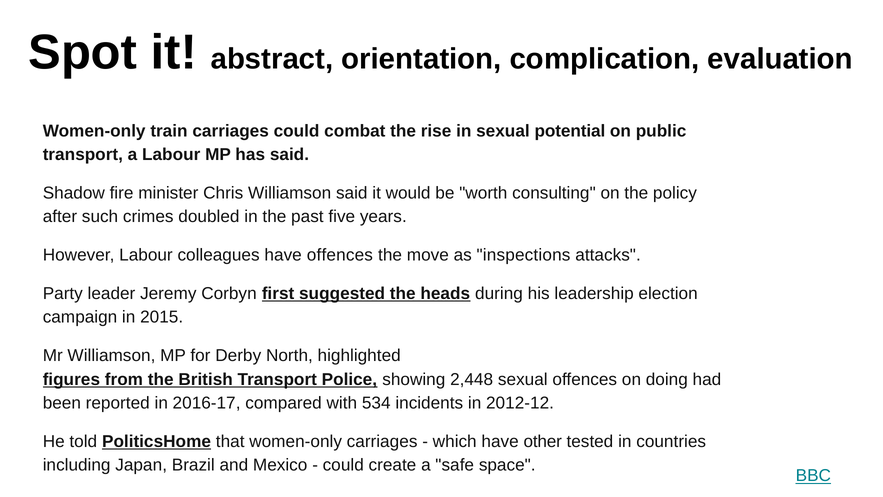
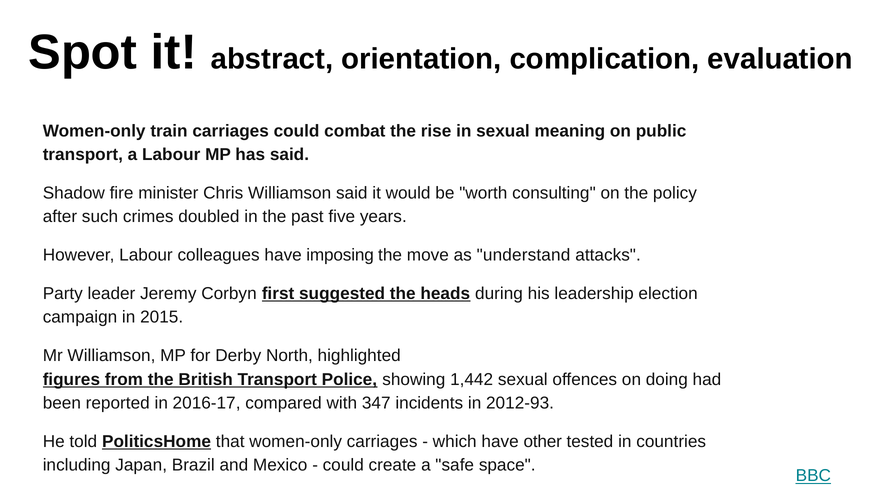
potential: potential -> meaning
have offences: offences -> imposing
inspections: inspections -> understand
2,448: 2,448 -> 1,442
534: 534 -> 347
2012-12: 2012-12 -> 2012-93
